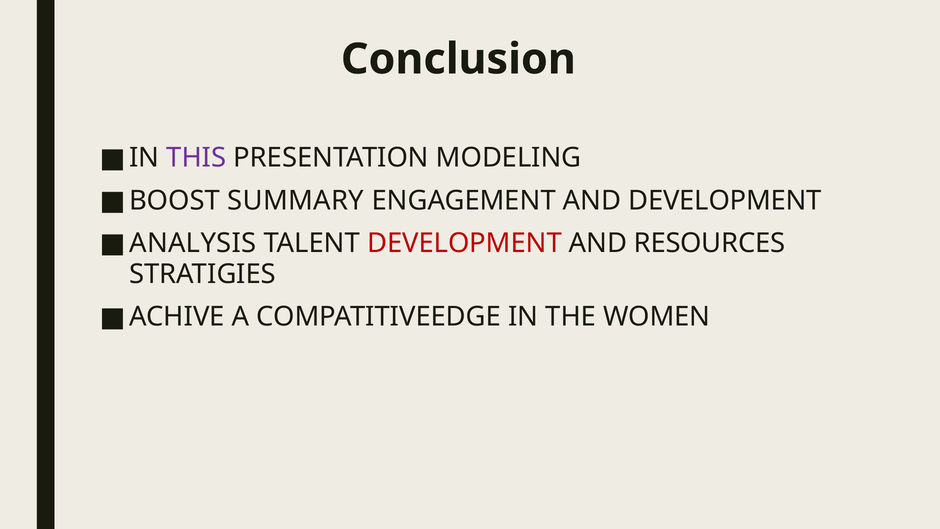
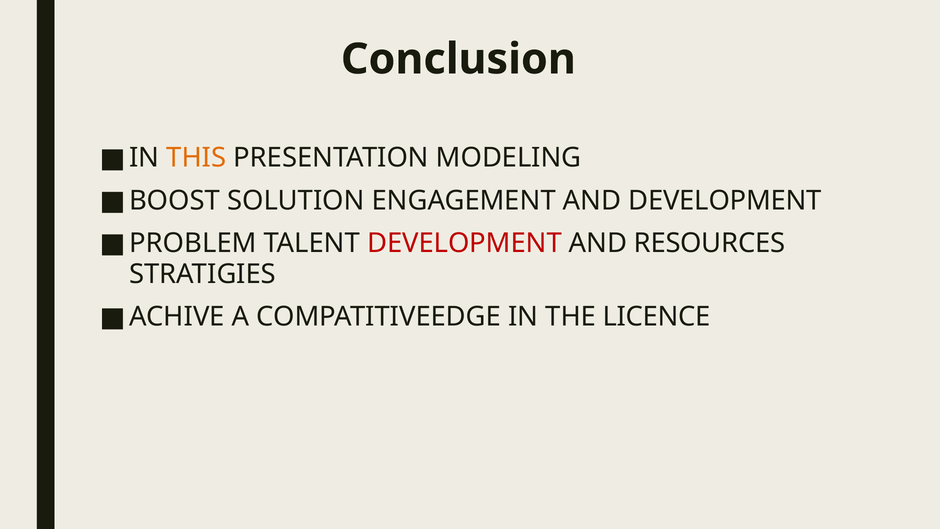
THIS colour: purple -> orange
SUMMARY: SUMMARY -> SOLUTION
ANALYSIS: ANALYSIS -> PROBLEM
WOMEN: WOMEN -> LICENCE
